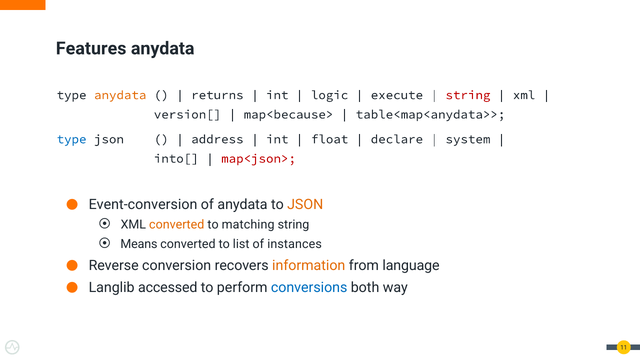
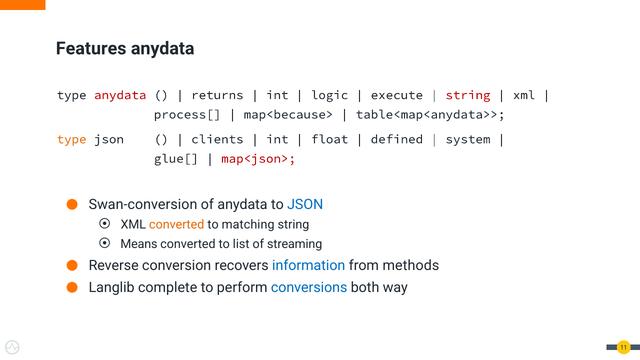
anydata at (120, 95) colour: orange -> red
version[: version[ -> process[
type at (72, 139) colour: blue -> orange
address: address -> clients
declare: declare -> defined
into[: into[ -> glue[
Event-conversion: Event-conversion -> Swan-conversion
JSON at (305, 205) colour: orange -> blue
instances: instances -> streaming
information colour: orange -> blue
language: language -> methods
accessed: accessed -> complete
